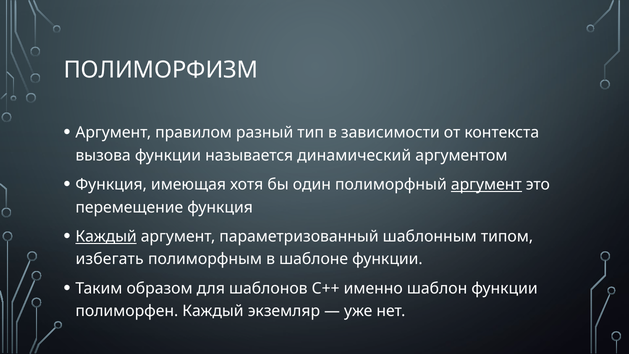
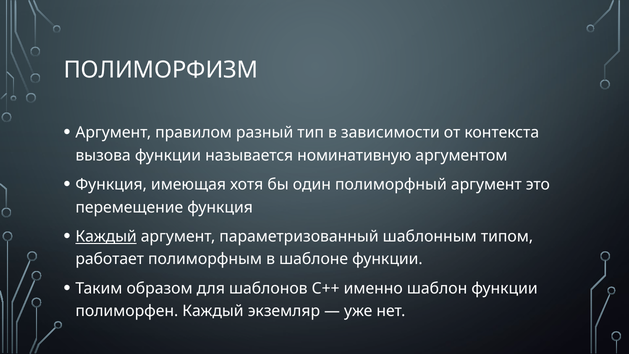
динамический: динамический -> номинативную
аргумент at (486, 185) underline: present -> none
избегать: избегать -> работает
